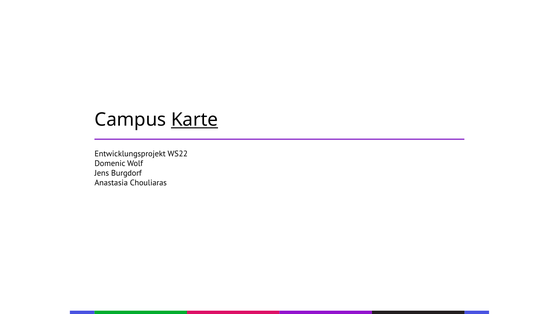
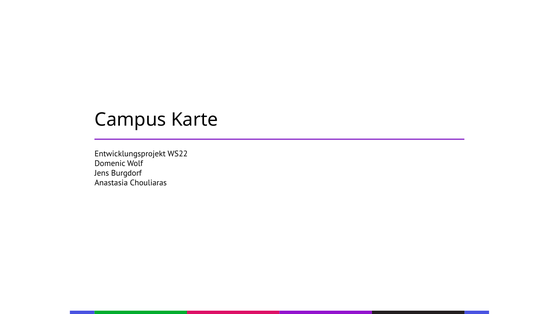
Karte underline: present -> none
